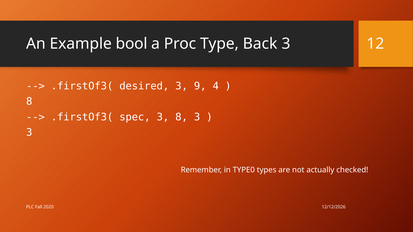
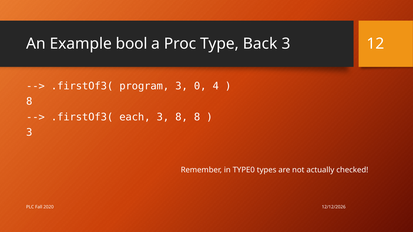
desired: desired -> program
9: 9 -> 0
spec: spec -> each
8 3: 3 -> 8
